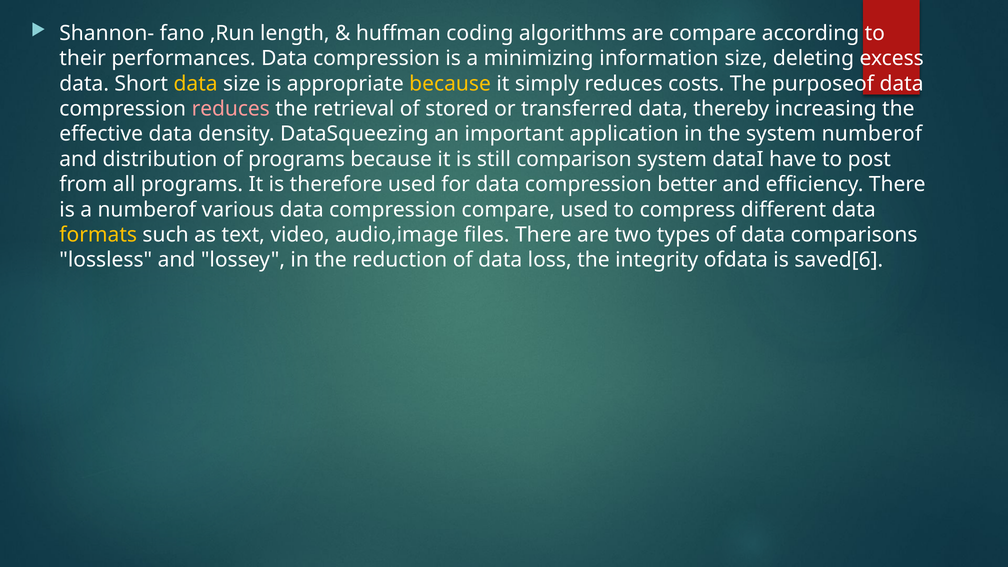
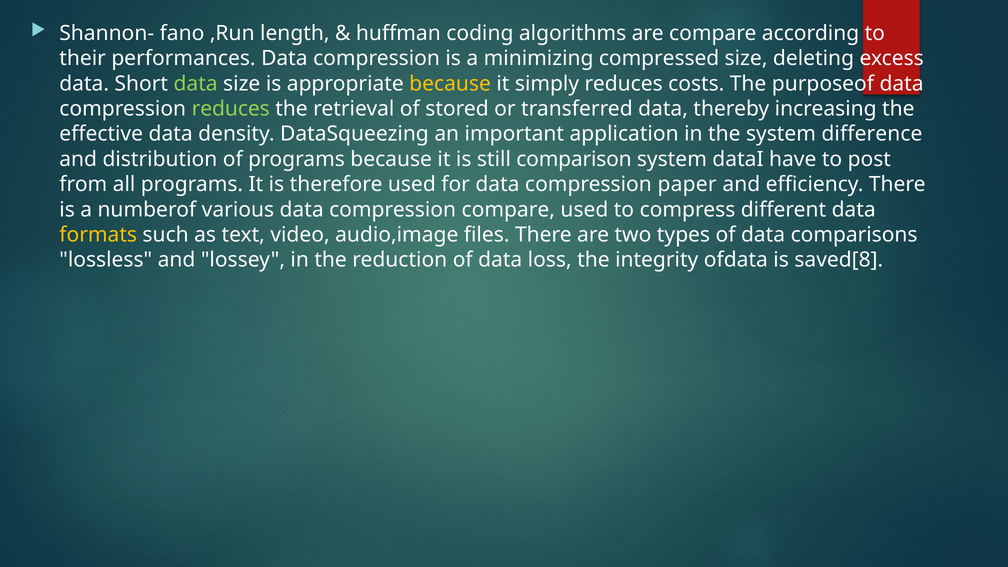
information: information -> compressed
data at (196, 84) colour: yellow -> light green
reduces at (231, 109) colour: pink -> light green
system numberof: numberof -> difference
better: better -> paper
saved[6: saved[6 -> saved[8
